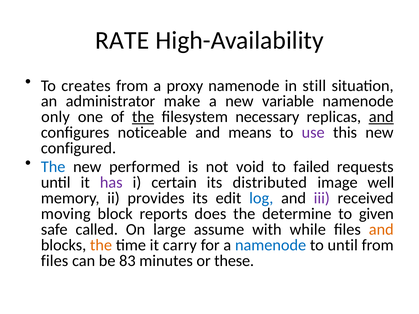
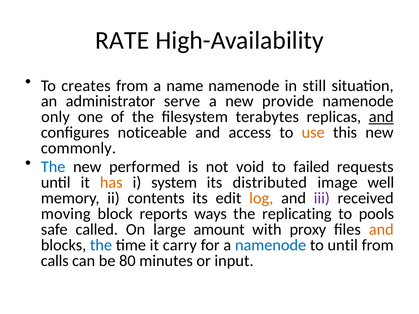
proxy: proxy -> name
make: make -> serve
variable: variable -> provide
the at (143, 117) underline: present -> none
necessary: necessary -> terabytes
means: means -> access
use colour: purple -> orange
configured: configured -> commonly
has colour: purple -> orange
certain: certain -> system
provides: provides -> contents
log colour: blue -> orange
does: does -> ways
determine: determine -> replicating
given: given -> pools
assume: assume -> amount
while: while -> proxy
the at (101, 245) colour: orange -> blue
files at (55, 261): files -> calls
83: 83 -> 80
these: these -> input
